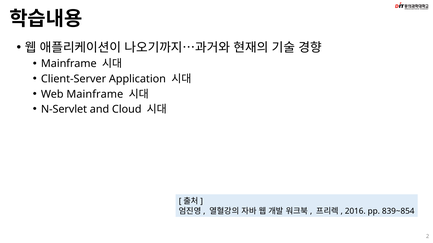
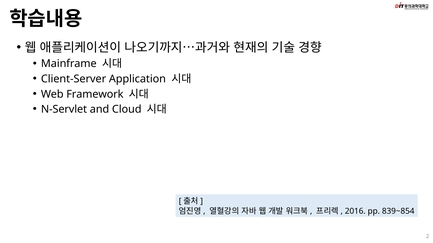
Web Mainframe: Mainframe -> Framework
